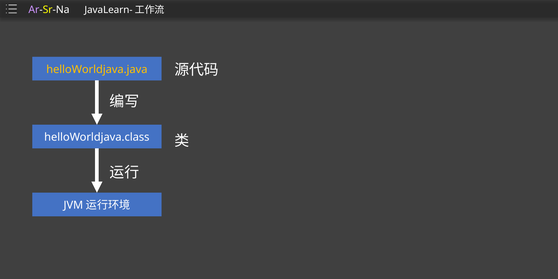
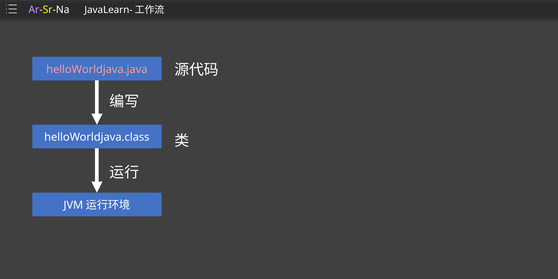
helloWorldjava.java colour: yellow -> pink
